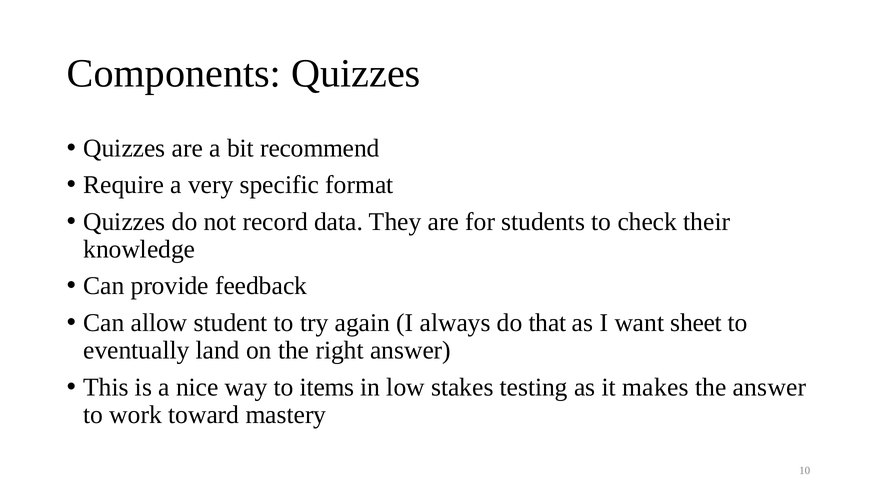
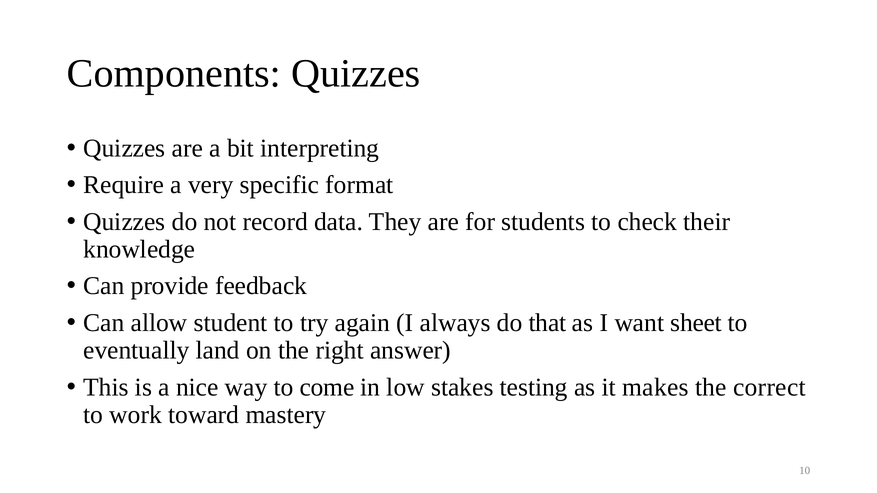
recommend: recommend -> interpreting
items: items -> come
the answer: answer -> correct
